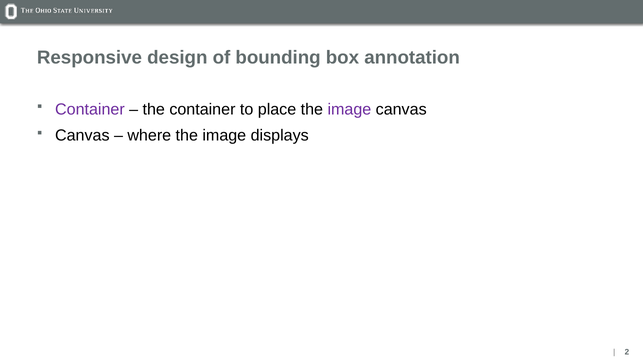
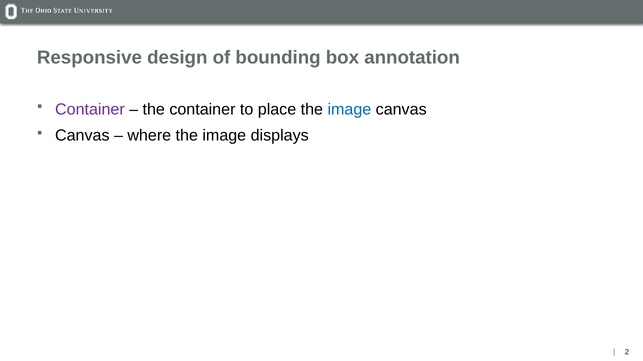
image at (349, 109) colour: purple -> blue
